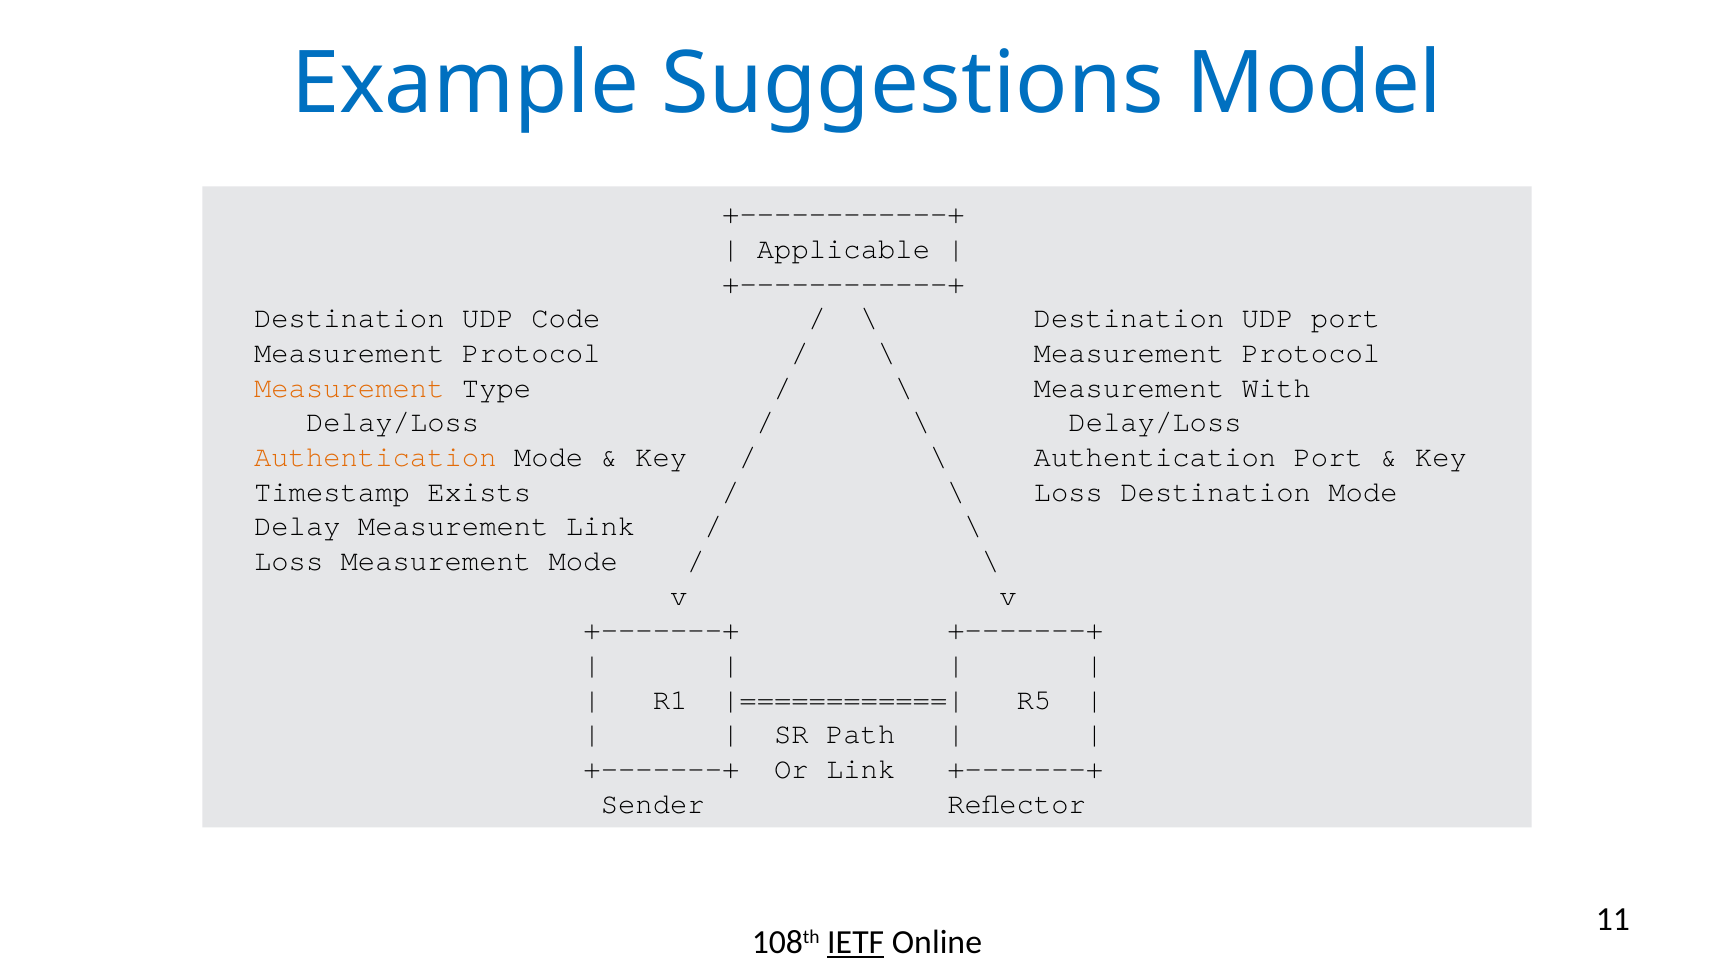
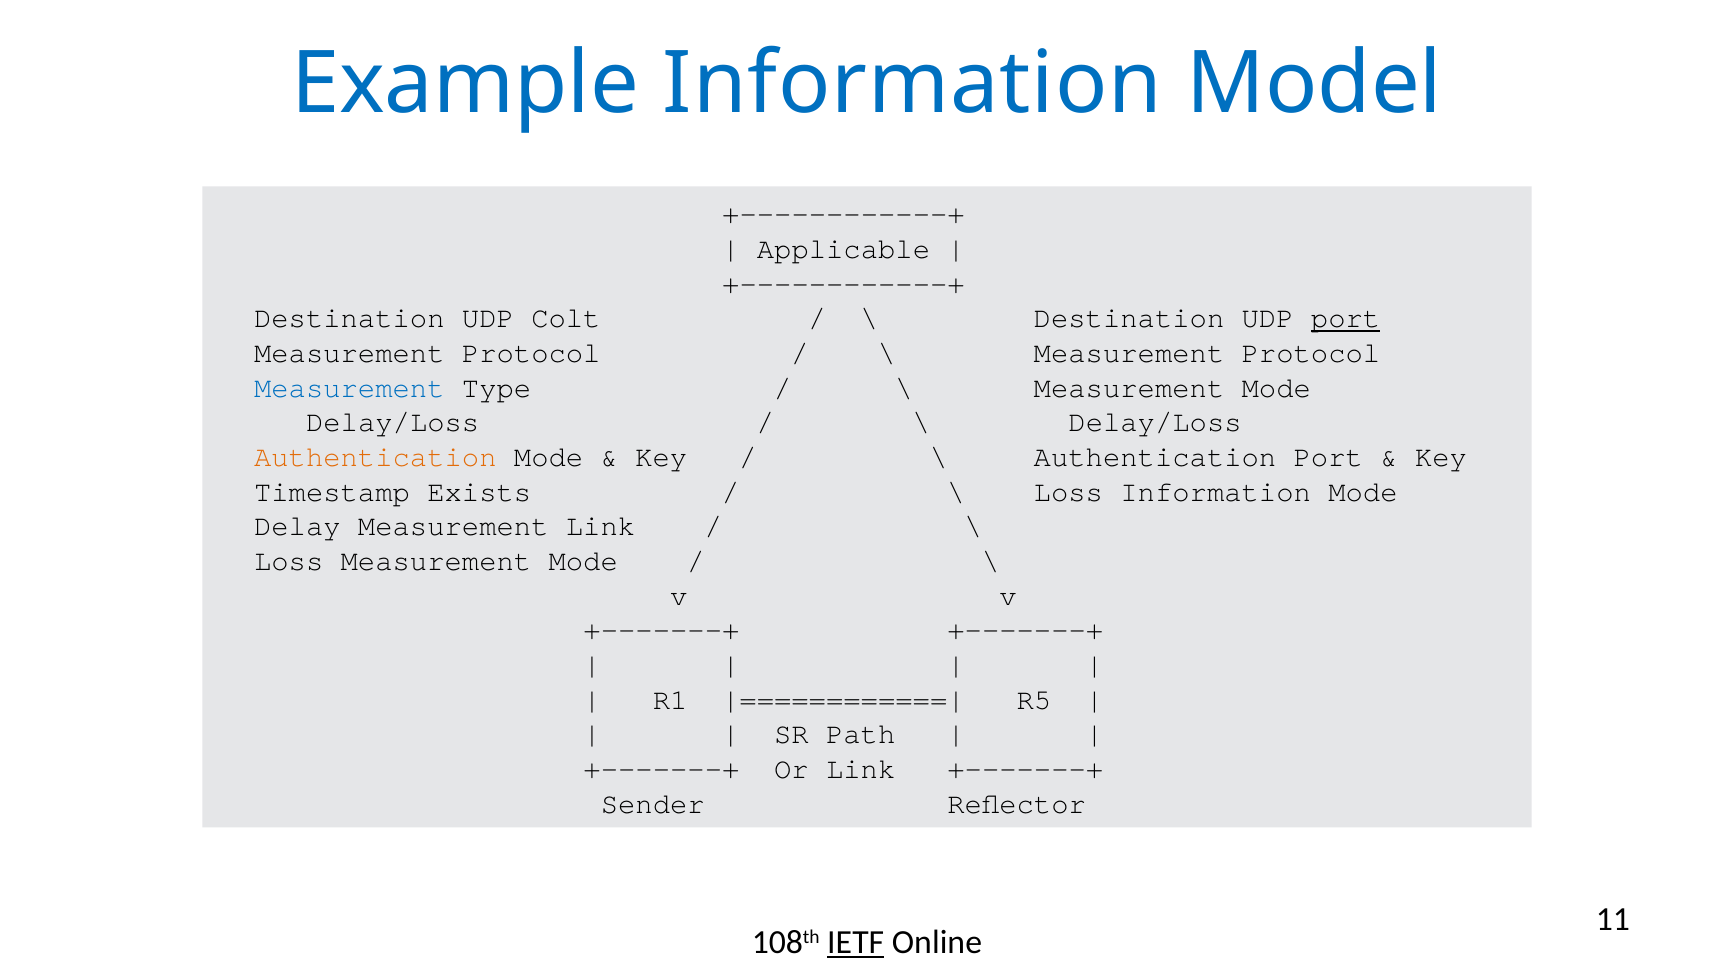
Example Suggestions: Suggestions -> Information
Code: Code -> Colt
port at (1346, 318) underline: none -> present
Measurement at (349, 388) colour: orange -> blue
With at (1276, 388): With -> Mode
Loss Destination: Destination -> Information
